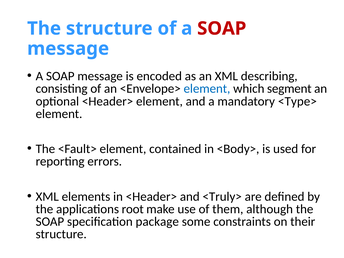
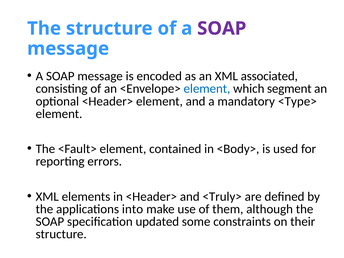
SOAP at (222, 28) colour: red -> purple
describing: describing -> associated
root: root -> into
package: package -> updated
